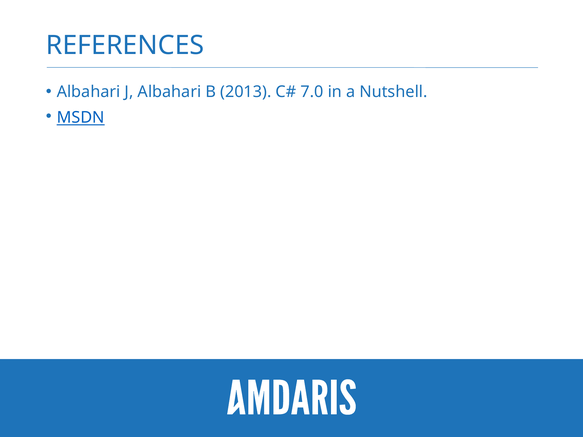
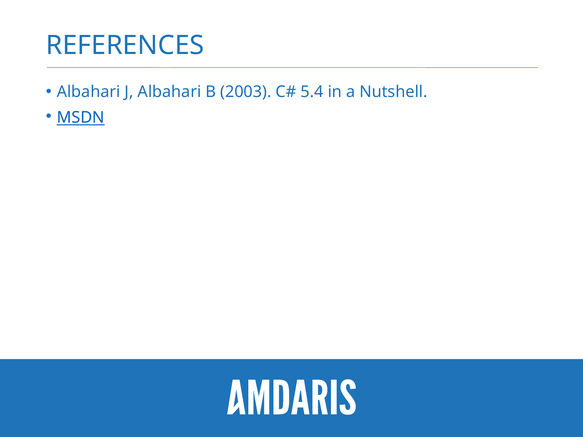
2013: 2013 -> 2003
7.0: 7.0 -> 5.4
